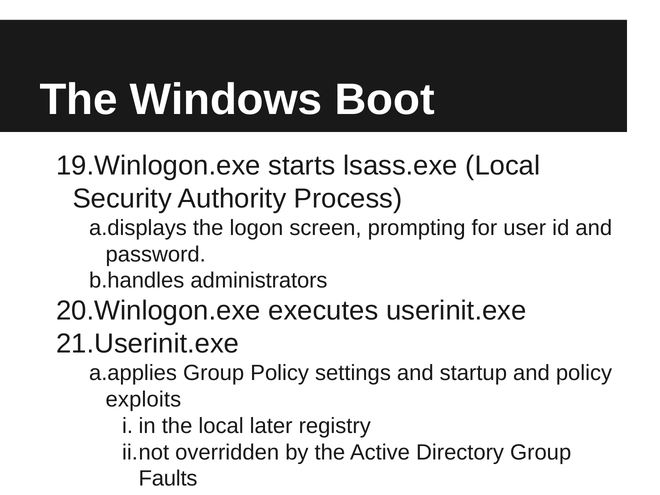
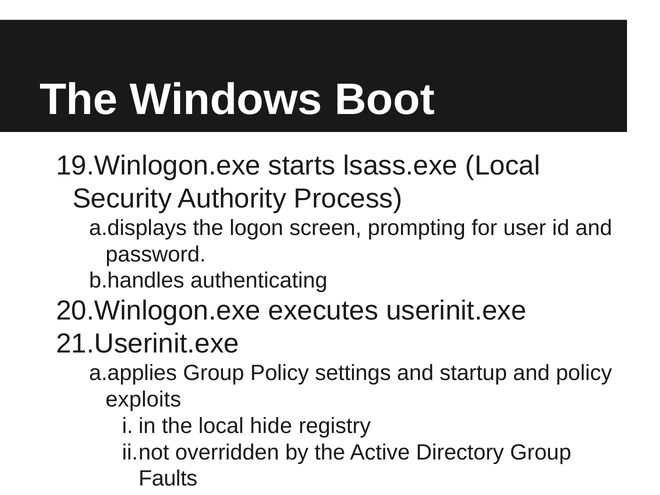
administrators: administrators -> authenticating
later: later -> hide
